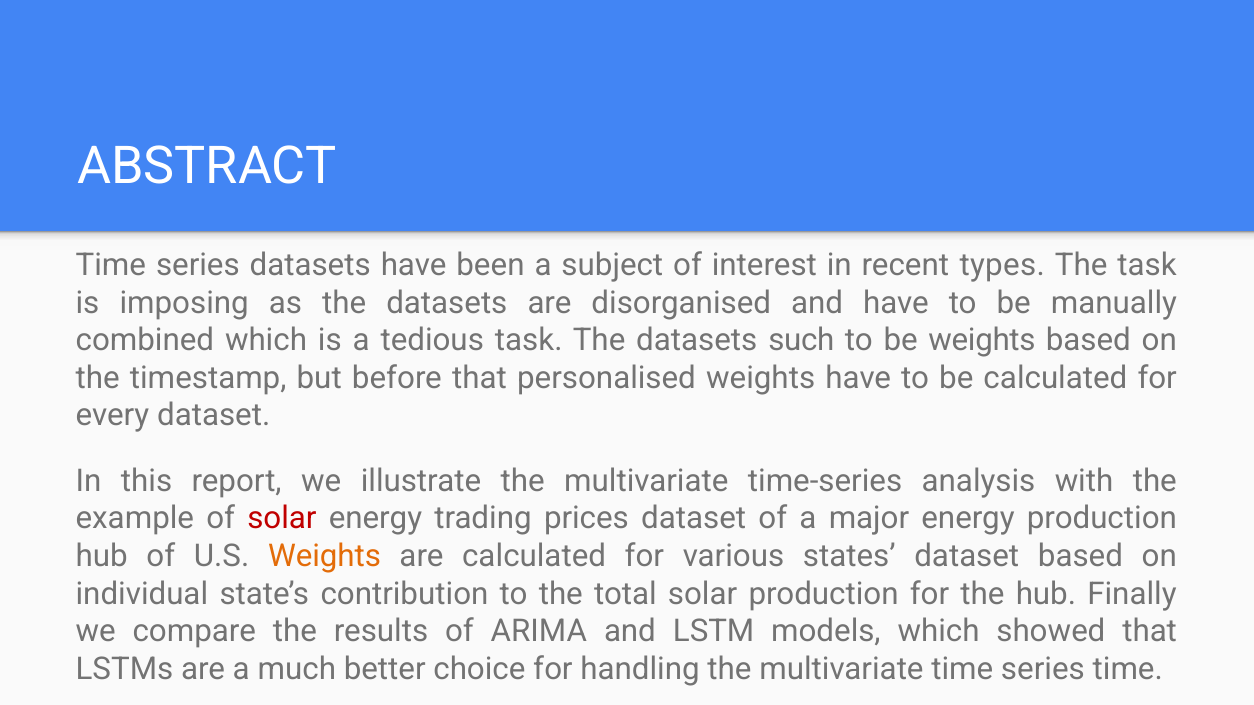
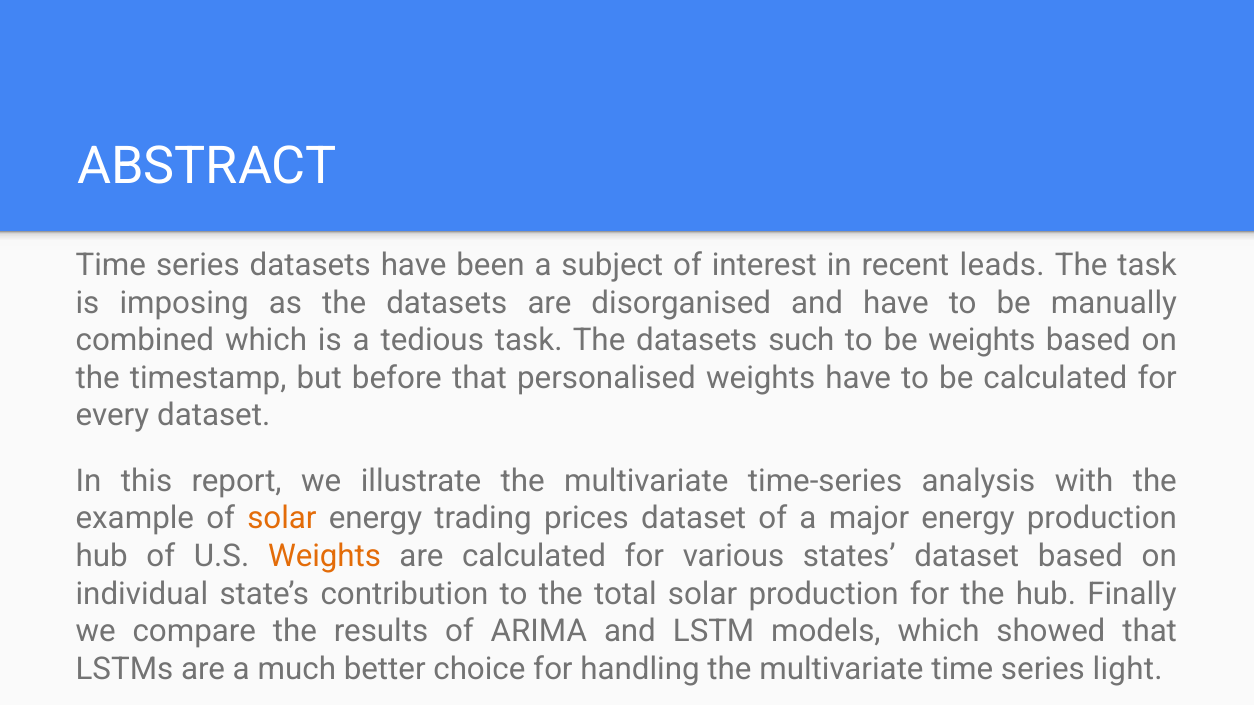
types: types -> leads
solar at (282, 519) colour: red -> orange
series time: time -> light
